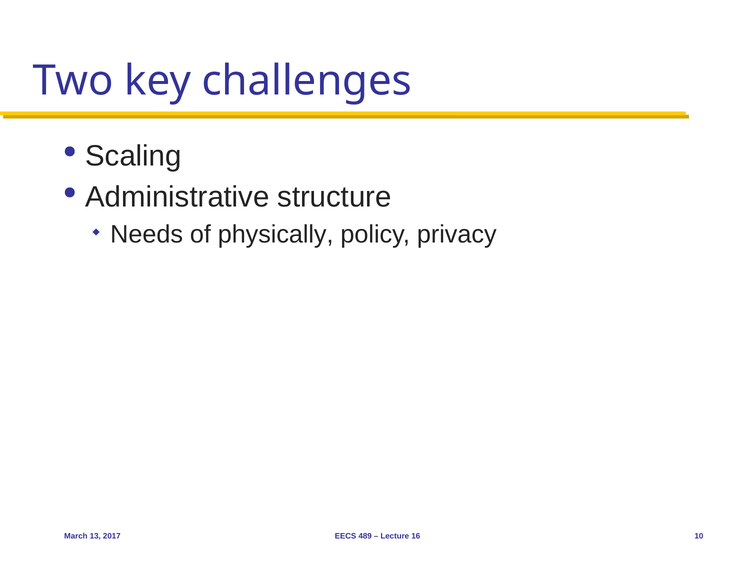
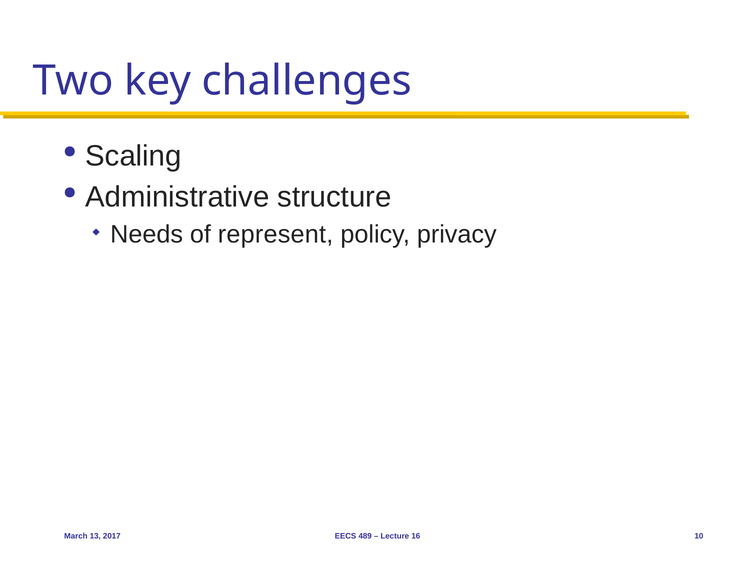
physically: physically -> represent
